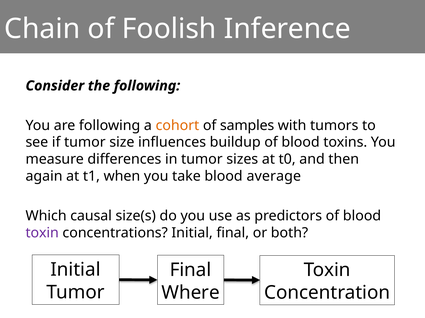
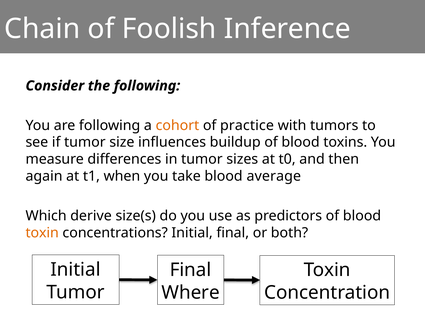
samples: samples -> practice
causal: causal -> derive
toxin at (42, 233) colour: purple -> orange
